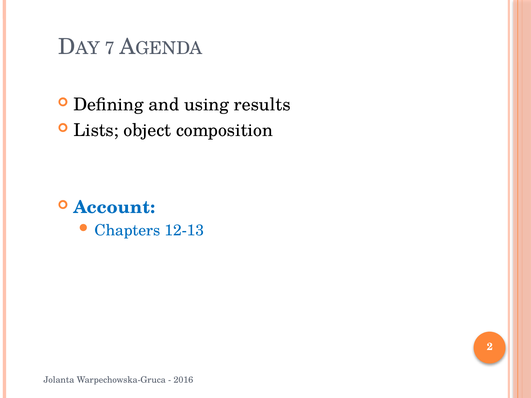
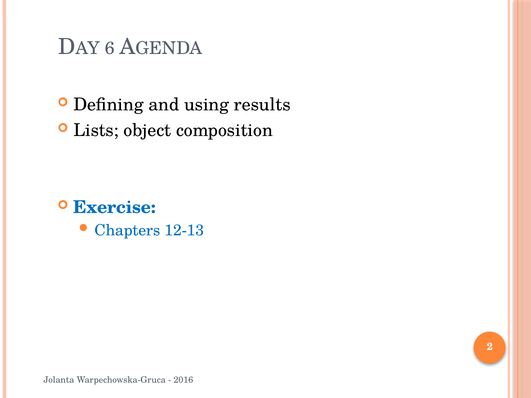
7: 7 -> 6
Account: Account -> Exercise
